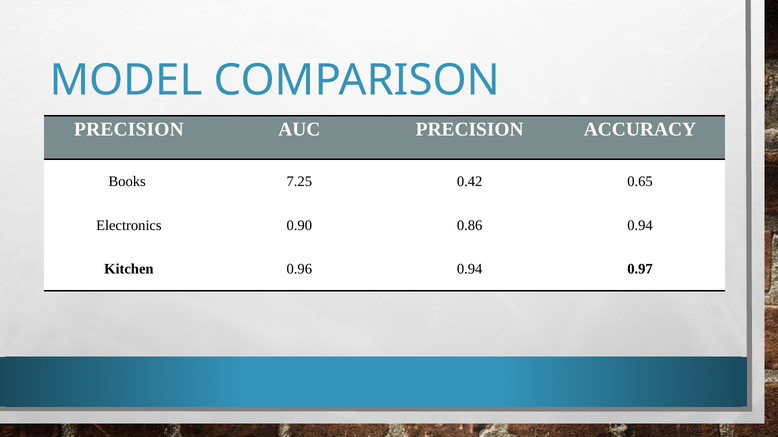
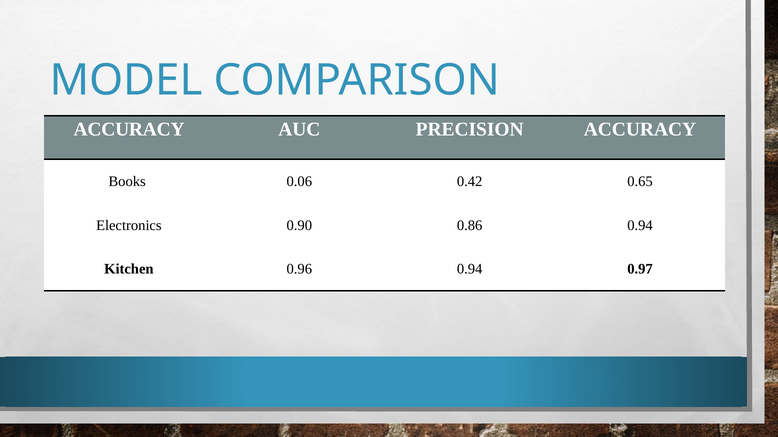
PRECISION at (129, 130): PRECISION -> ACCURACY
7.25: 7.25 -> 0.06
